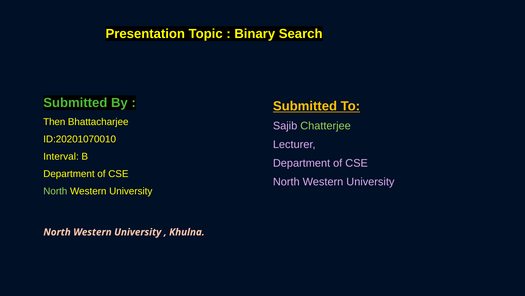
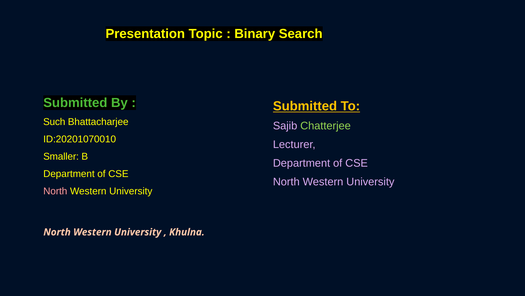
Then: Then -> Such
Interval: Interval -> Smaller
North at (55, 191) colour: light green -> pink
